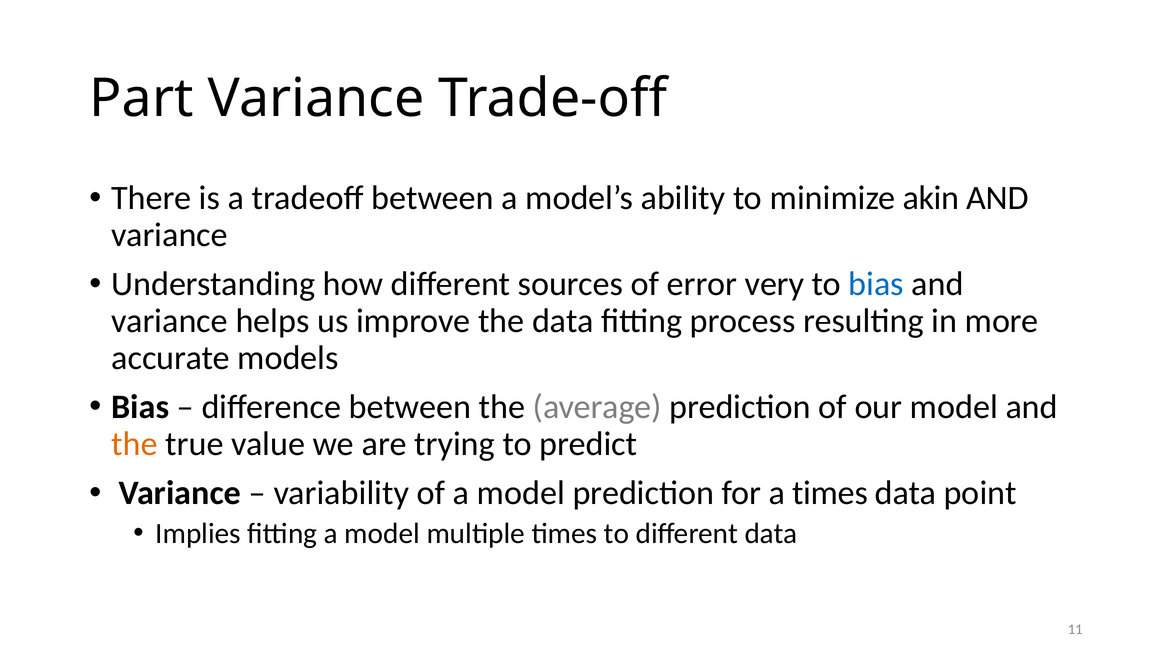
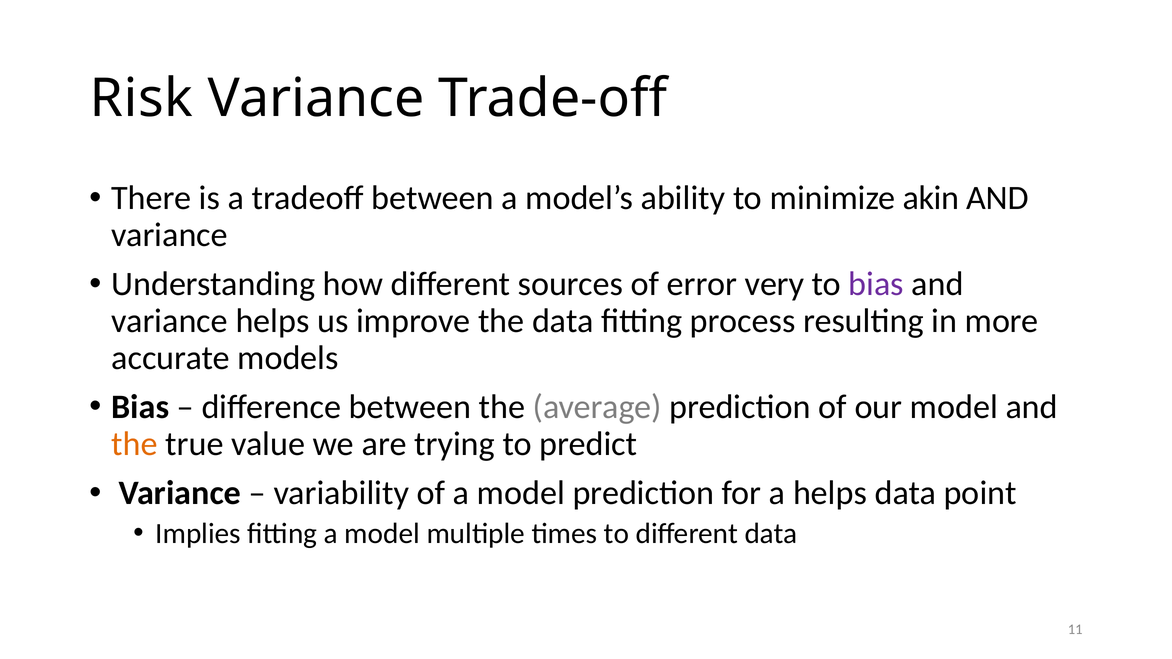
Part: Part -> Risk
bias at (876, 284) colour: blue -> purple
a times: times -> helps
